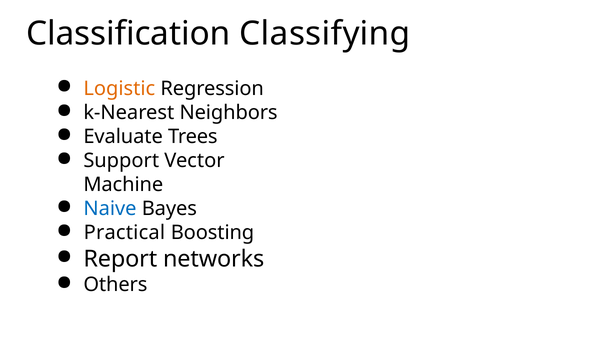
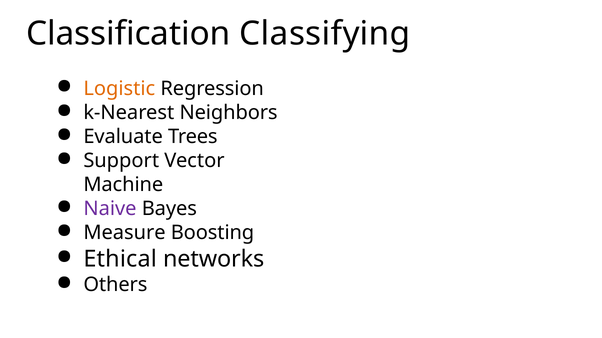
Naive colour: blue -> purple
Practical: Practical -> Measure
Report: Report -> Ethical
